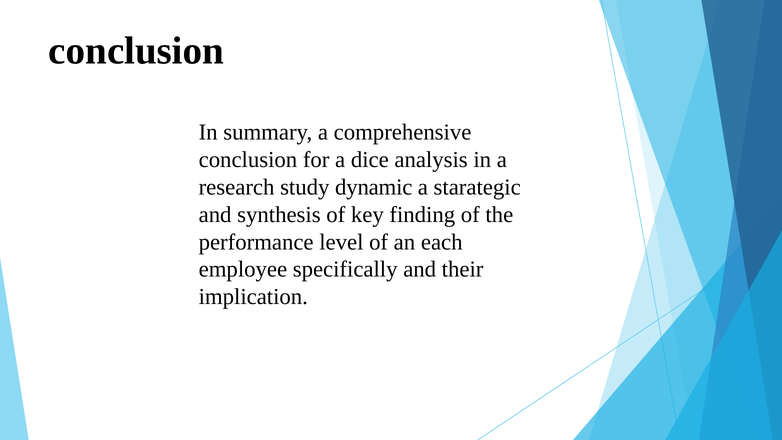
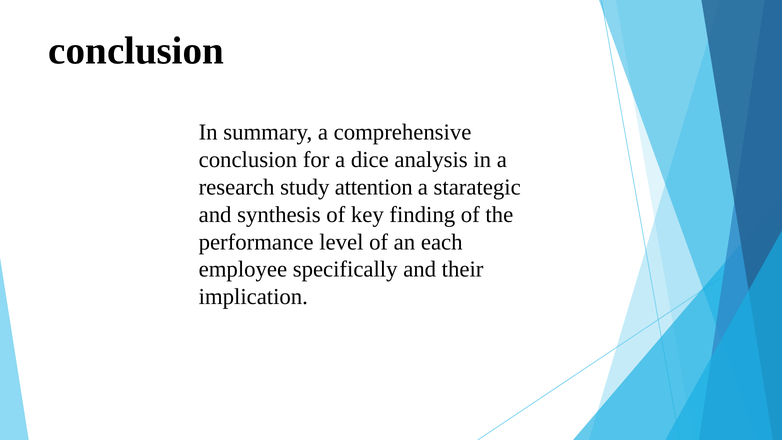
dynamic: dynamic -> attention
